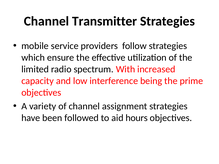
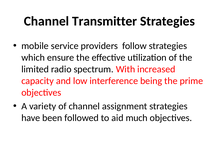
hours: hours -> much
